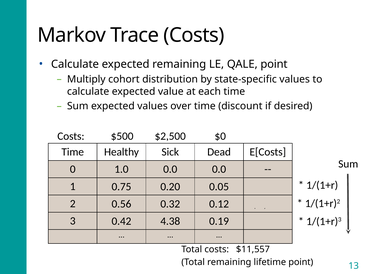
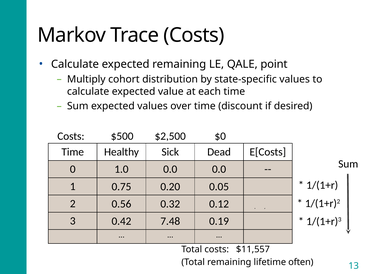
4.38: 4.38 -> 7.48
lifetime point: point -> often
